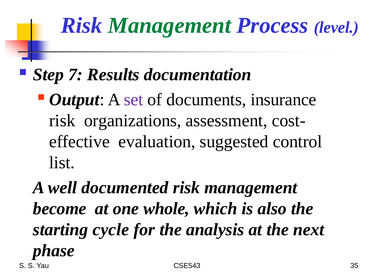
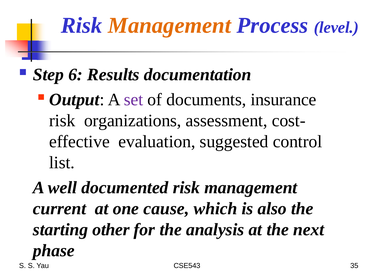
Management at (169, 25) colour: green -> orange
7: 7 -> 6
become: become -> current
whole: whole -> cause
cycle: cycle -> other
